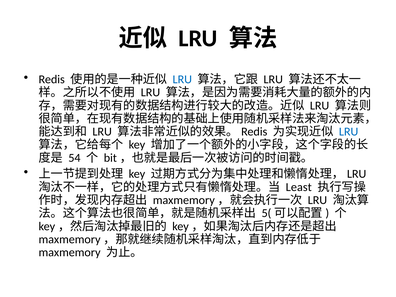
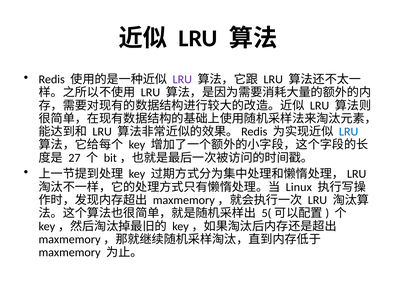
LRU at (182, 79) colour: blue -> purple
54: 54 -> 27
Least: Least -> Linux
